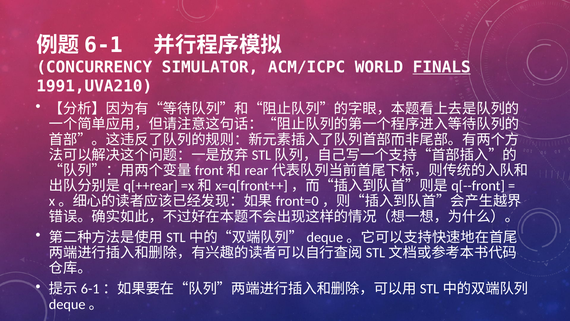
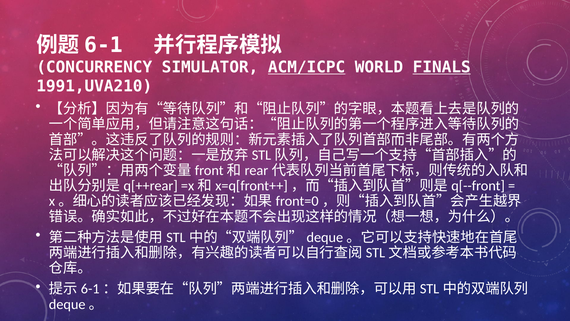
ACM/ICPC underline: none -> present
